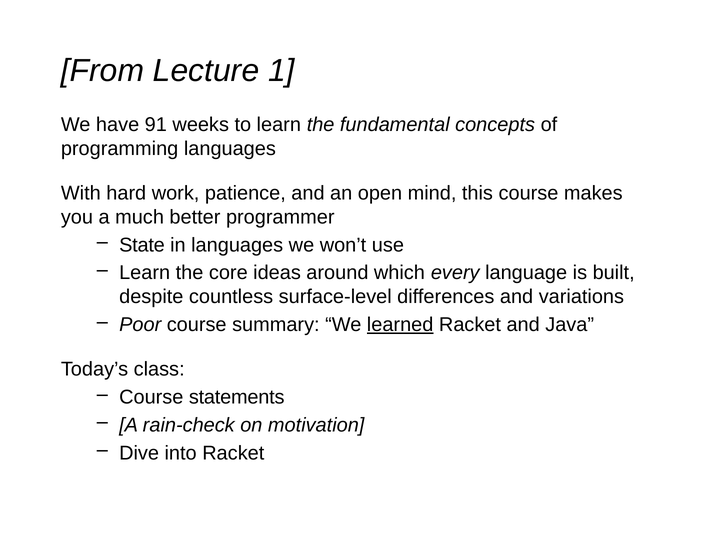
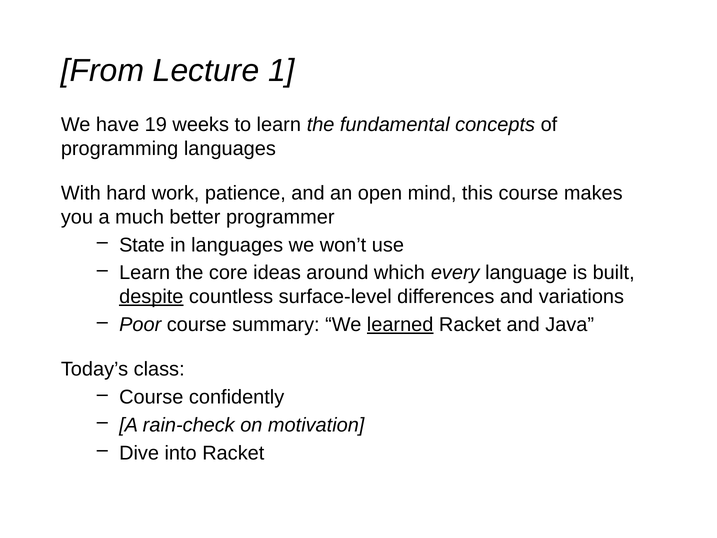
91: 91 -> 19
despite underline: none -> present
statements: statements -> confidently
